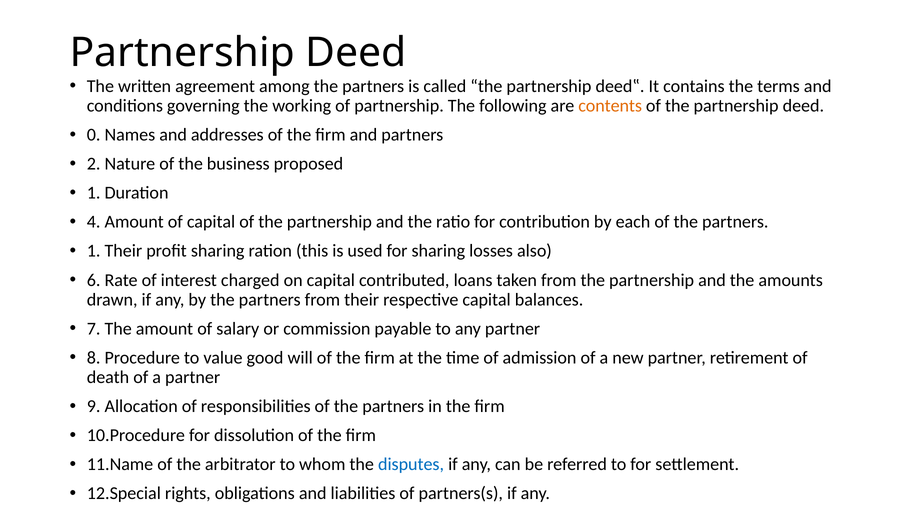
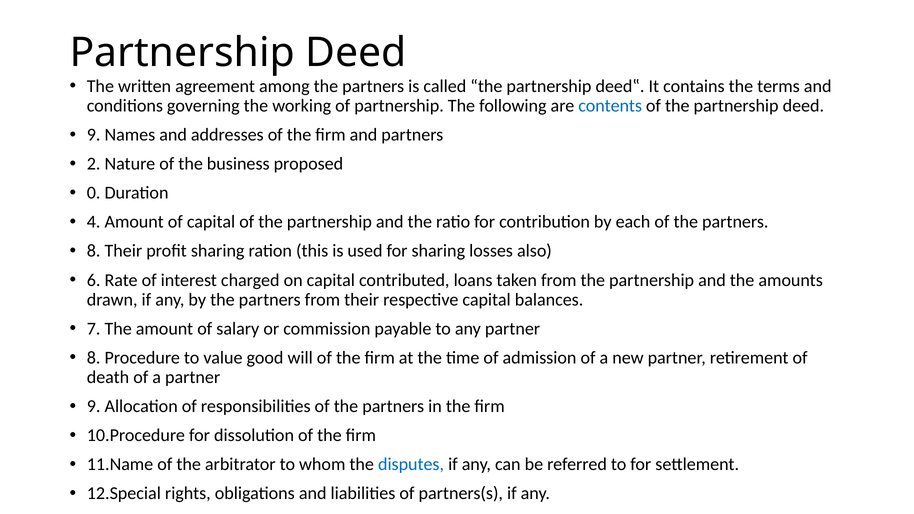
contents colour: orange -> blue
0 at (94, 135): 0 -> 9
1 at (94, 193): 1 -> 0
1 at (94, 251): 1 -> 8
